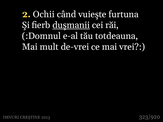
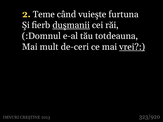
Ochii: Ochii -> Teme
de-vrei: de-vrei -> de-ceri
vrei underline: none -> present
